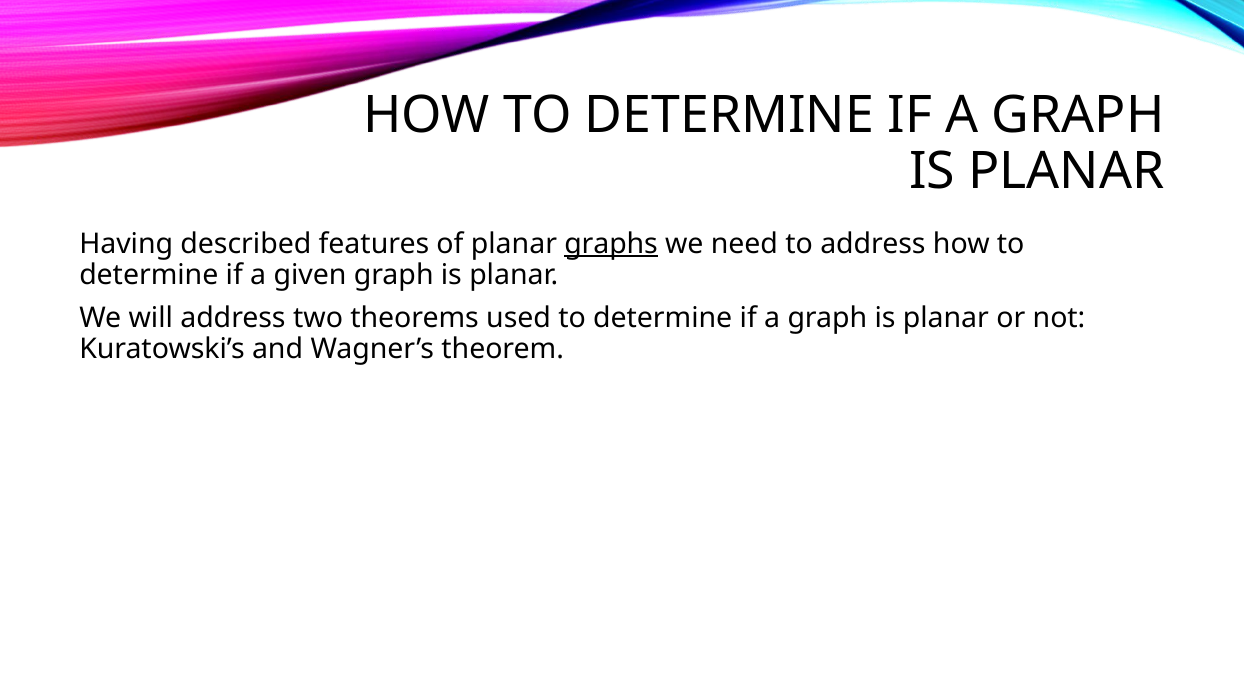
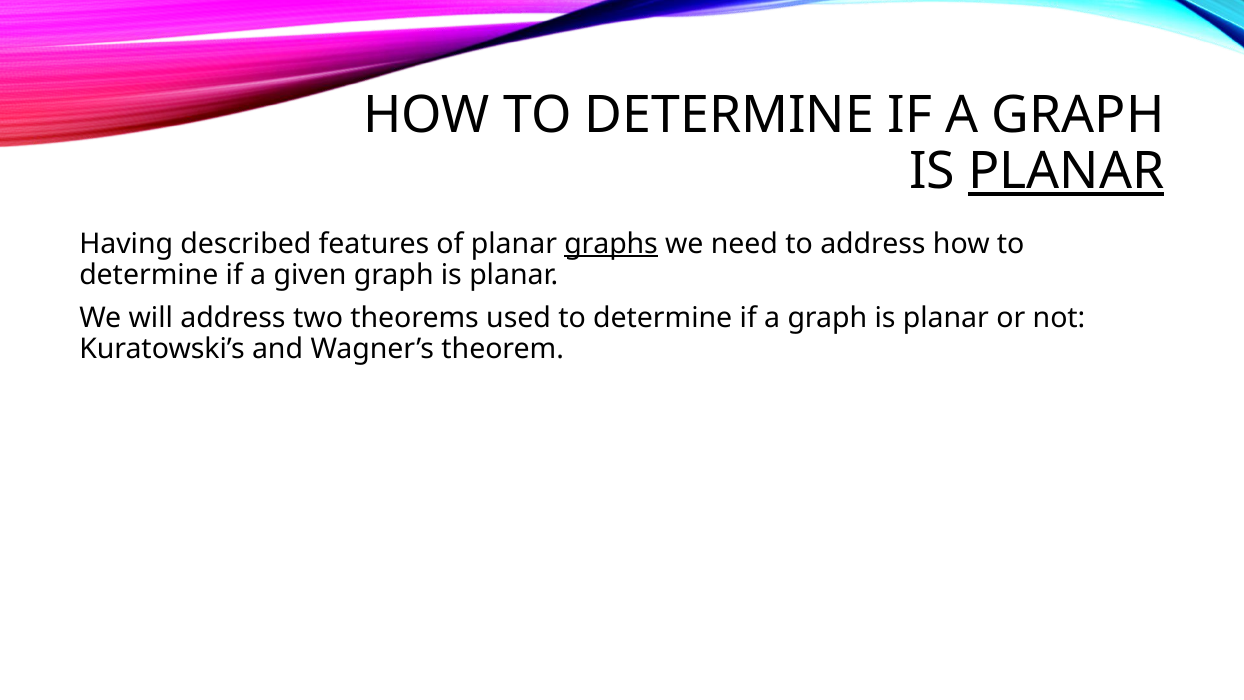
PLANAR at (1066, 172) underline: none -> present
